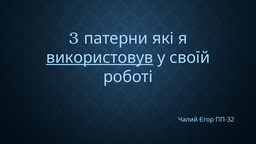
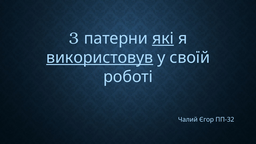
які underline: none -> present
